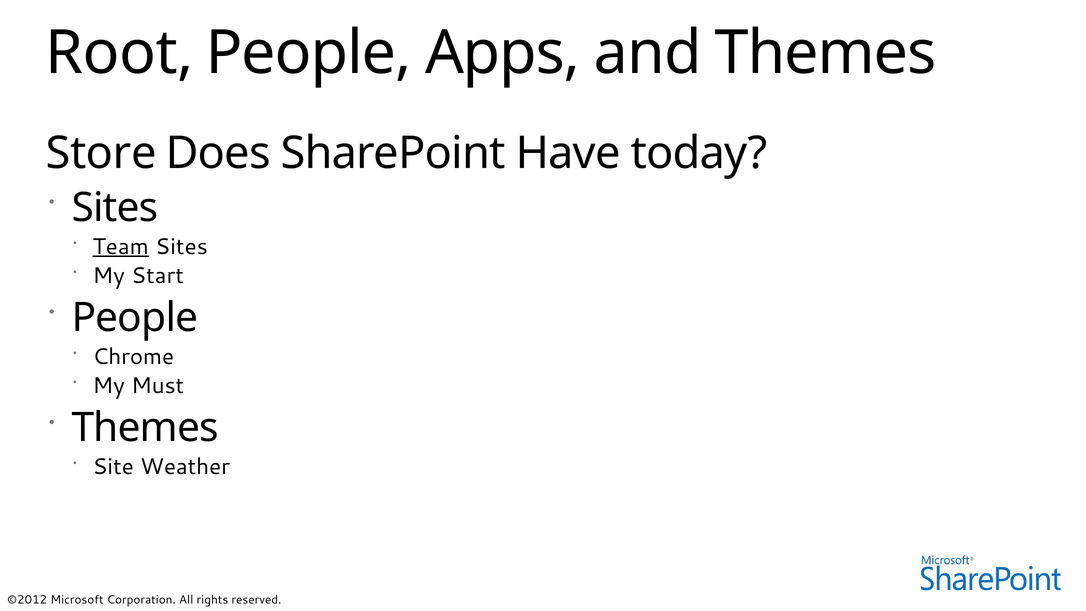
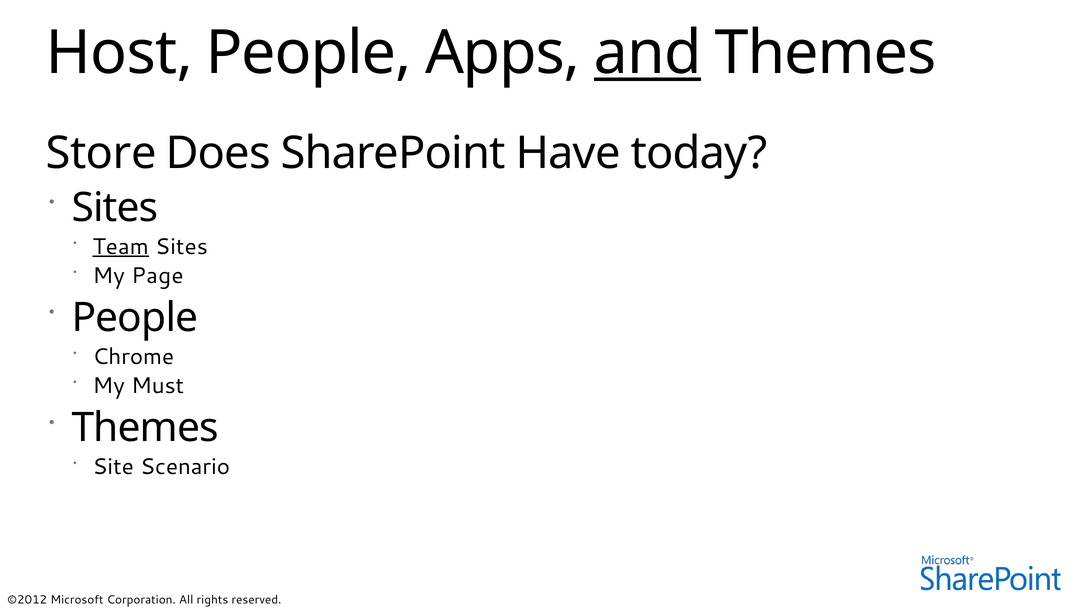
Root: Root -> Host
and underline: none -> present
Start: Start -> Page
Weather: Weather -> Scenario
